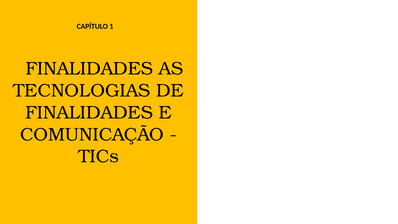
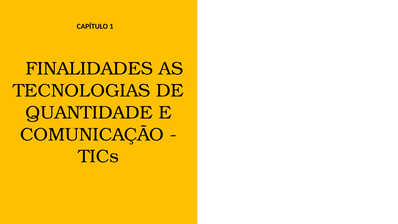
FINALIDADES at (89, 112): FINALIDADES -> QUANTIDADE
